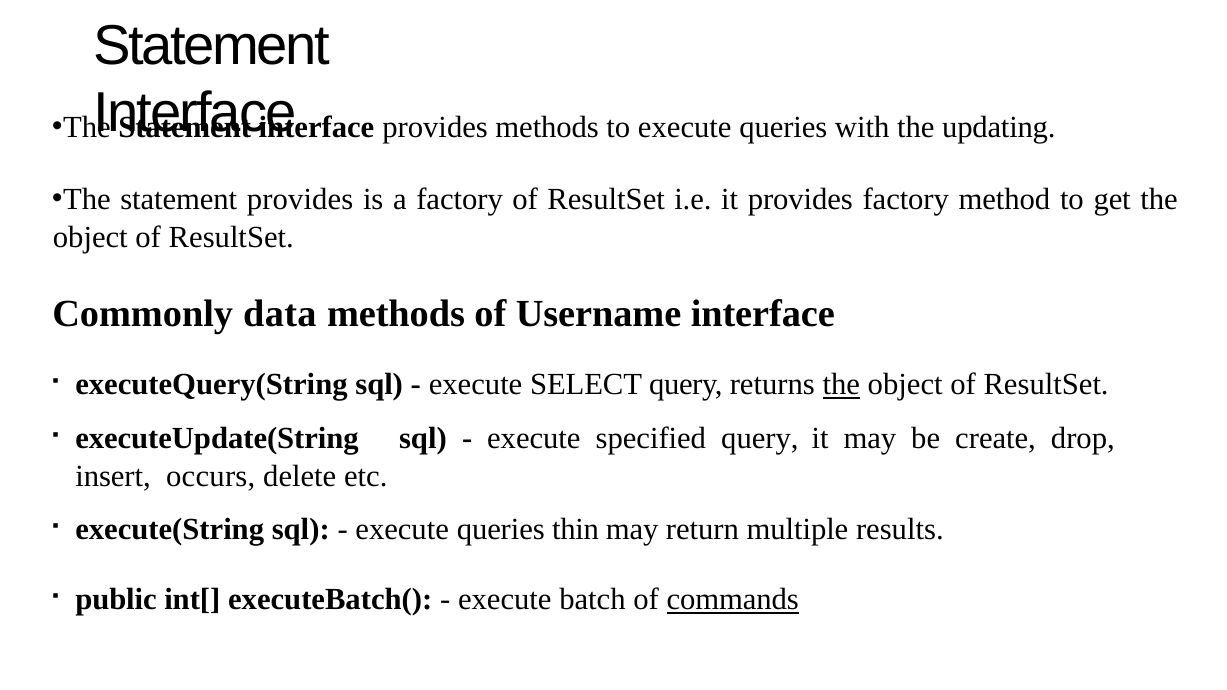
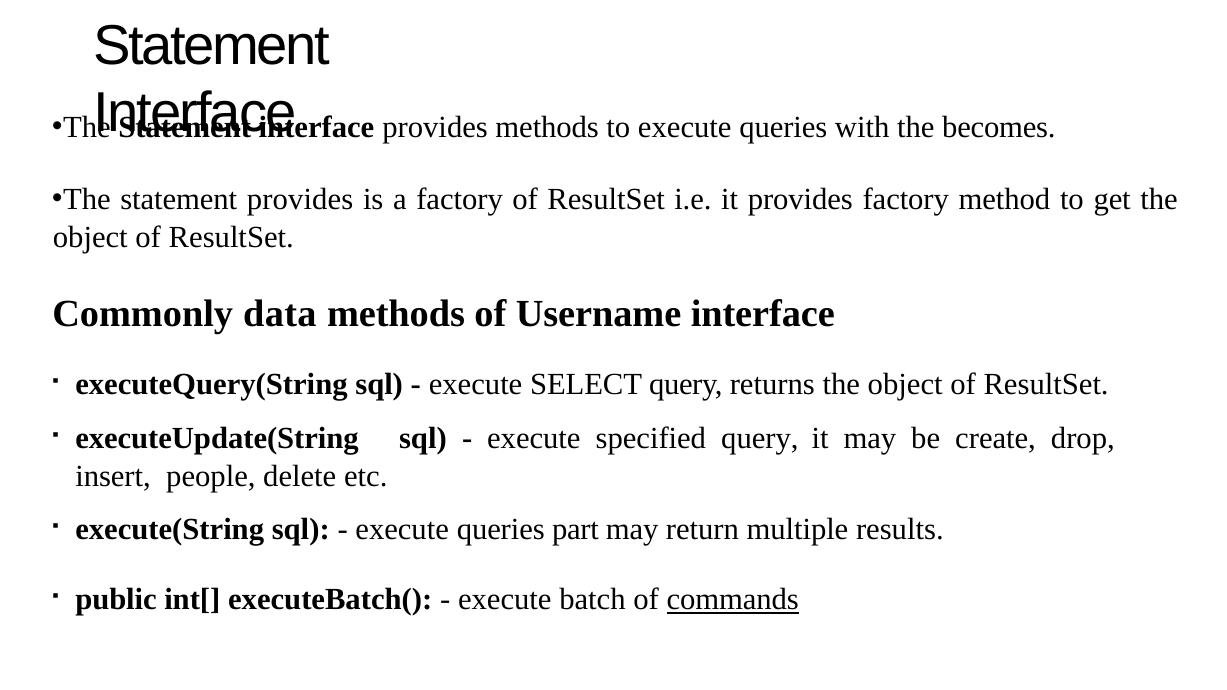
updating: updating -> becomes
the at (841, 385) underline: present -> none
occurs: occurs -> people
thin: thin -> part
